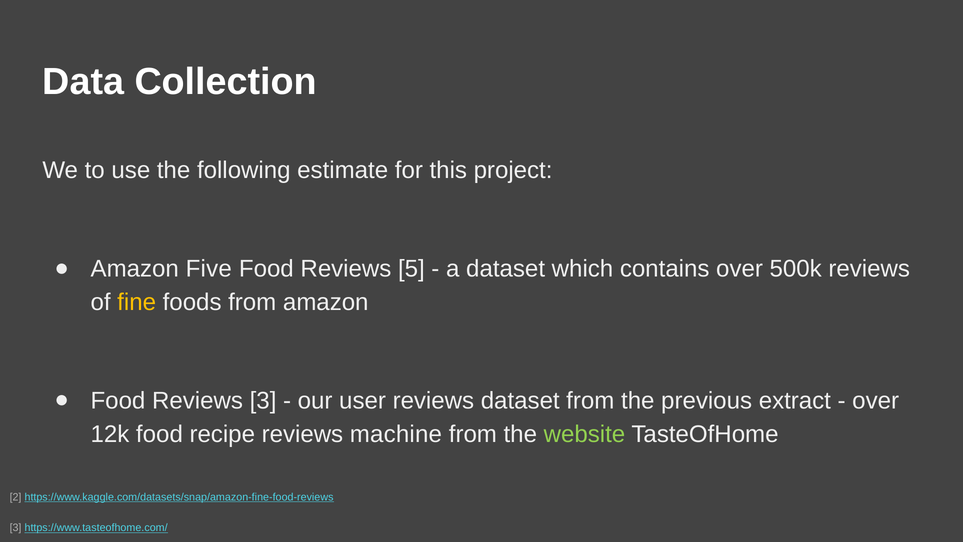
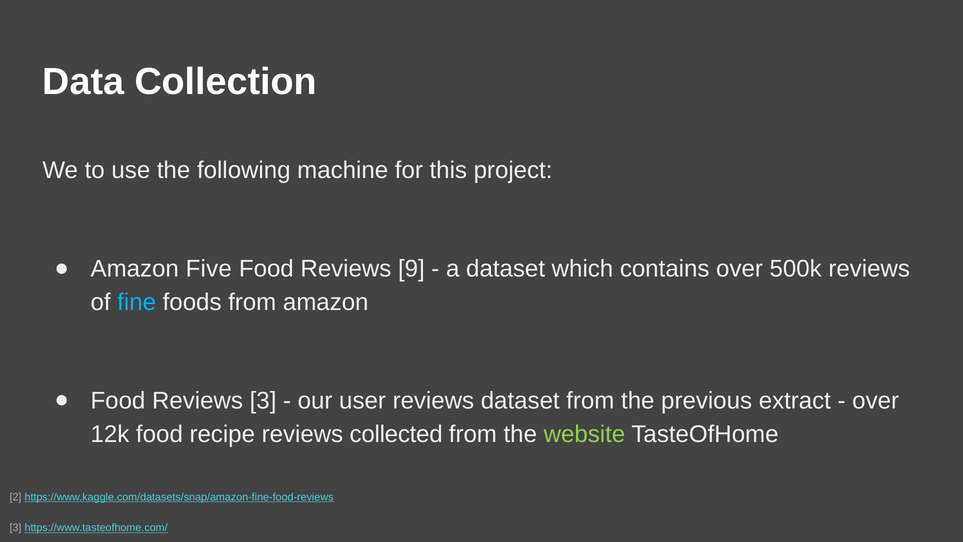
estimate: estimate -> machine
5: 5 -> 9
fine colour: yellow -> light blue
machine: machine -> collected
